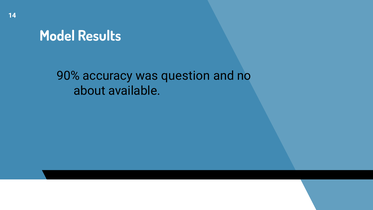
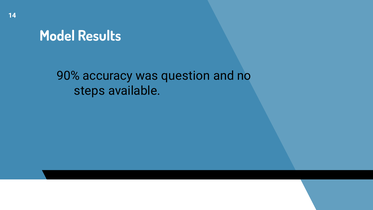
about: about -> steps
